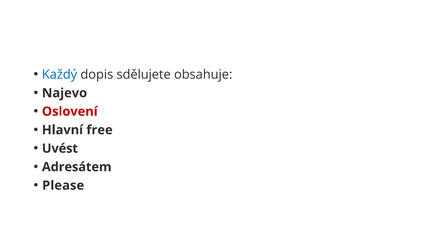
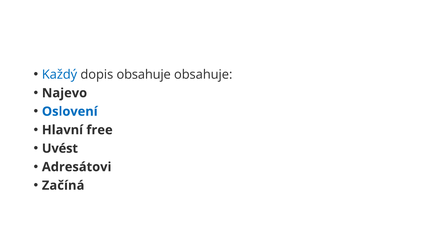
dopis sdělujete: sdělujete -> obsahuje
Oslovení colour: red -> blue
Adresátem: Adresátem -> Adresátovi
Please: Please -> Začíná
